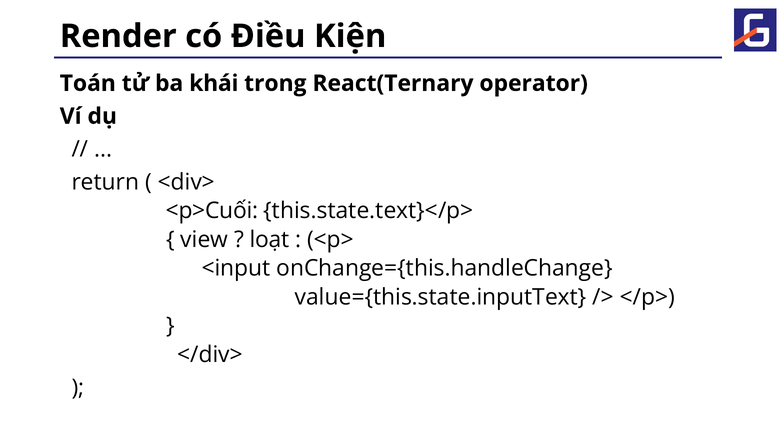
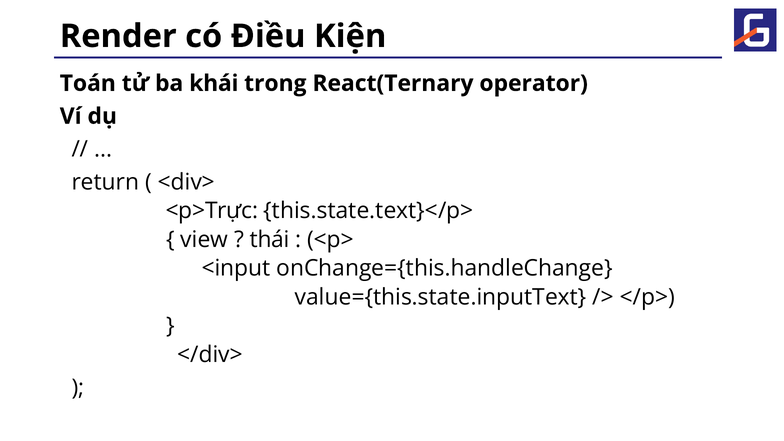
<p>Cuối: <p>Cuối -> <p>Trực
loạt: loạt -> thái
